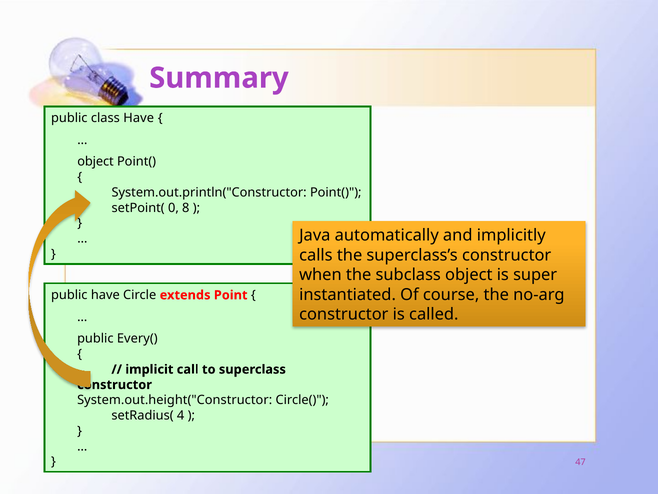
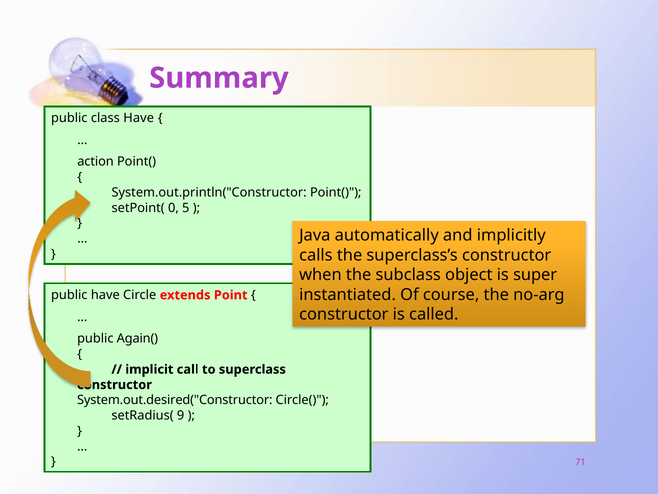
object at (96, 162): object -> action
8: 8 -> 5
Every(: Every( -> Again(
System.out.height("Constructor: System.out.height("Constructor -> System.out.desired("Constructor
4: 4 -> 9
47: 47 -> 71
